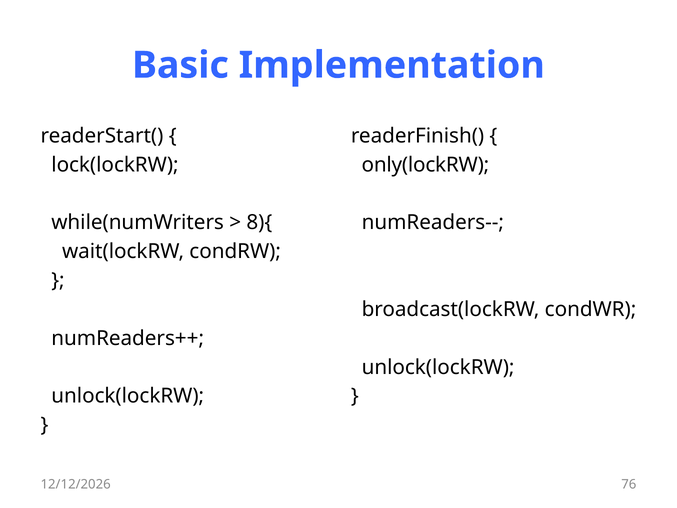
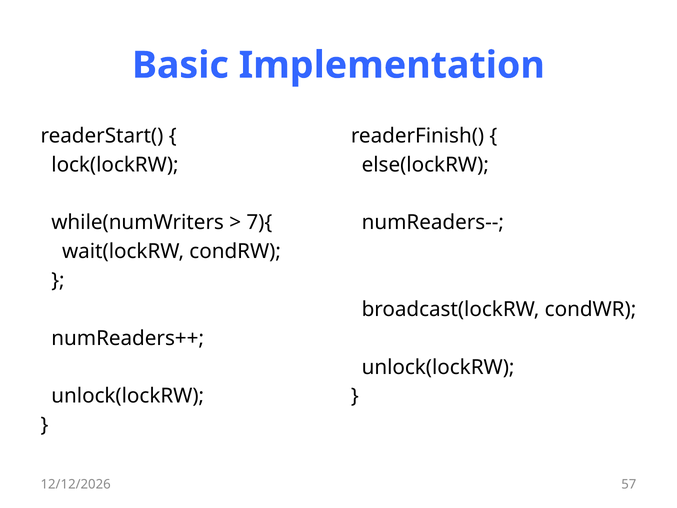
only(lockRW: only(lockRW -> else(lockRW
8){: 8){ -> 7){
76: 76 -> 57
